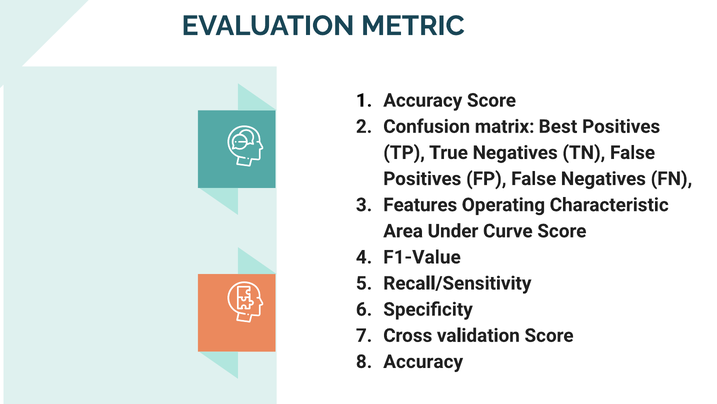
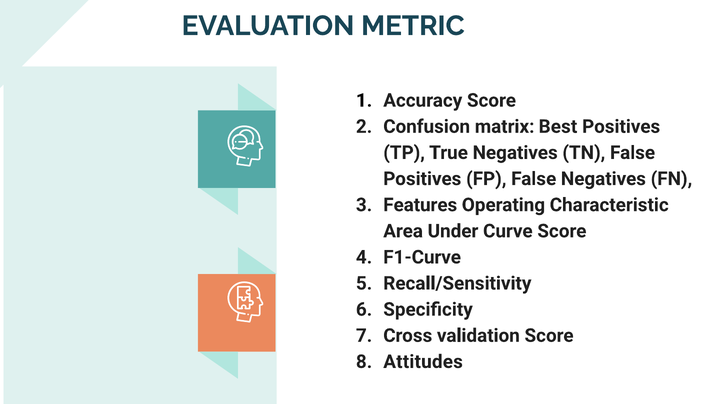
F1-Value: F1-Value -> F1-Curve
Accuracy at (423, 361): Accuracy -> Attitudes
